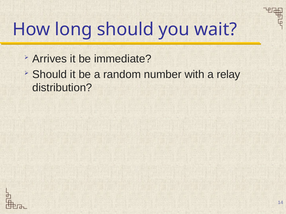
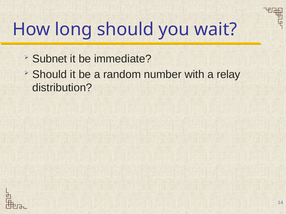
Arrives: Arrives -> Subnet
